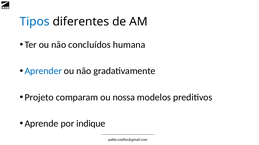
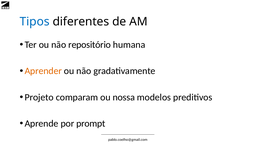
concluídos: concluídos -> repositório
Aprender colour: blue -> orange
indique: indique -> prompt
